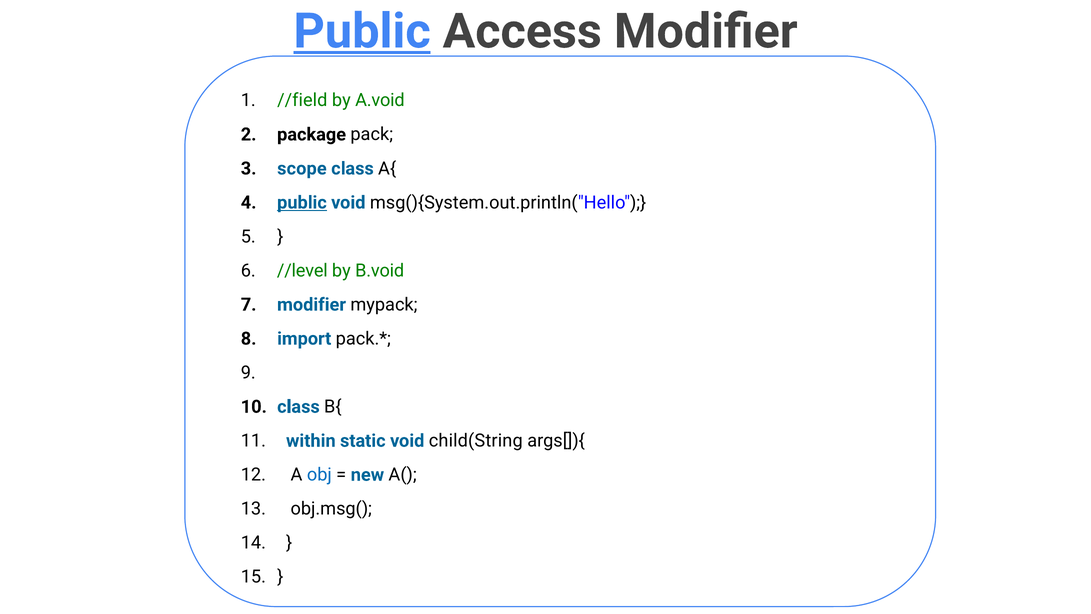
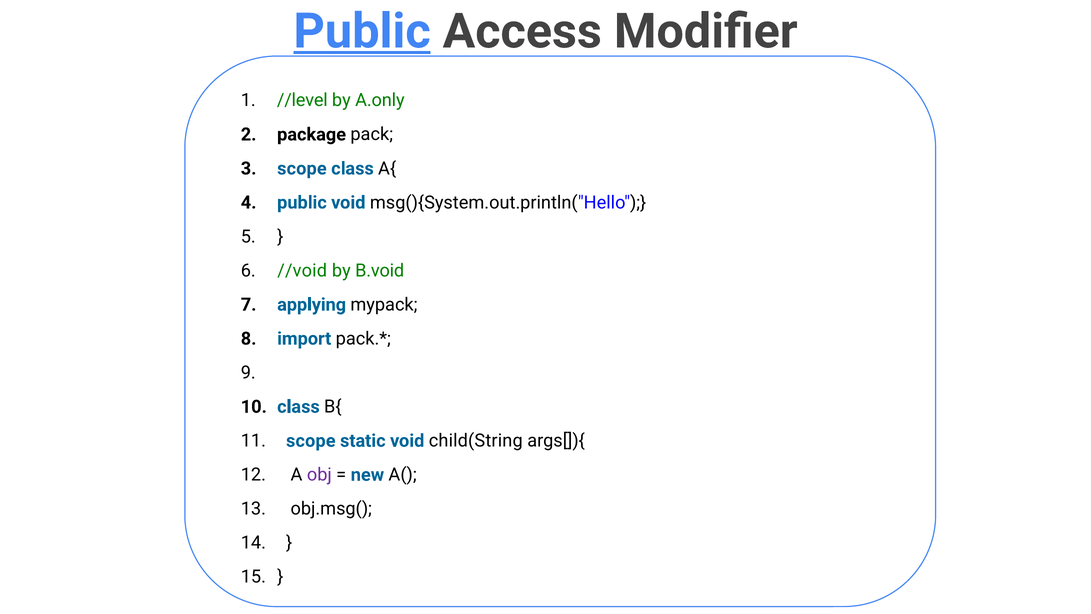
//field: //field -> //level
A.void: A.void -> A.only
public at (302, 202) underline: present -> none
//level: //level -> //void
modifier at (312, 305): modifier -> applying
within at (311, 441): within -> scope
obj colour: blue -> purple
